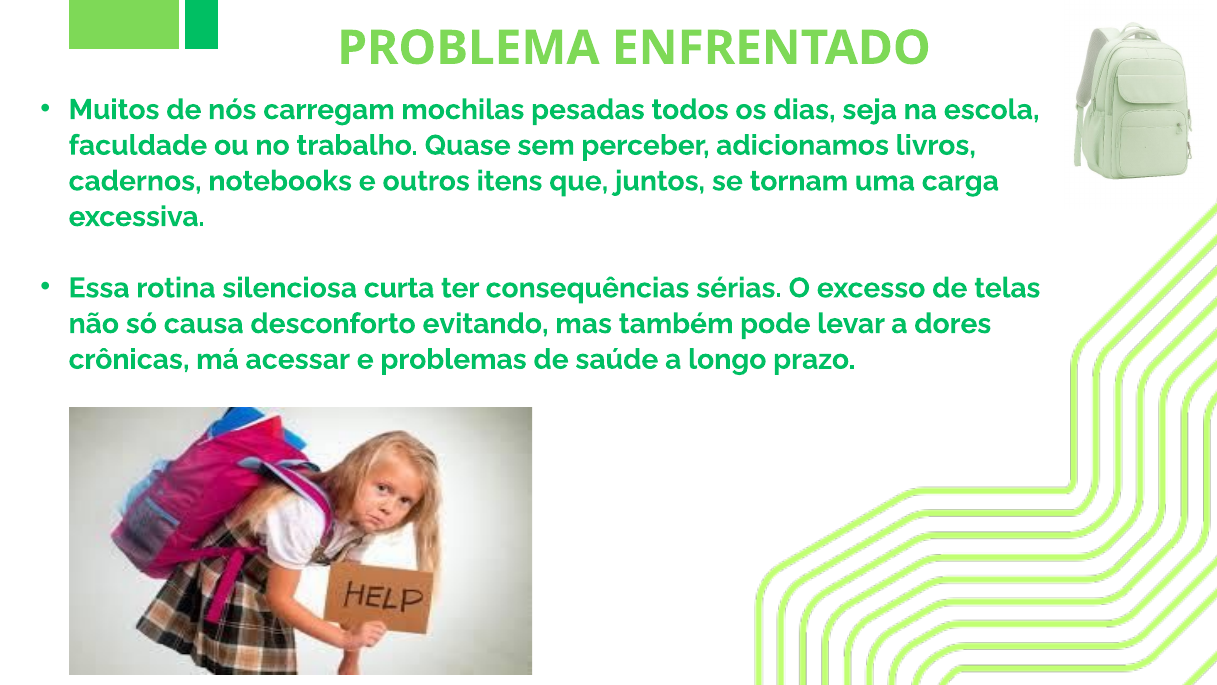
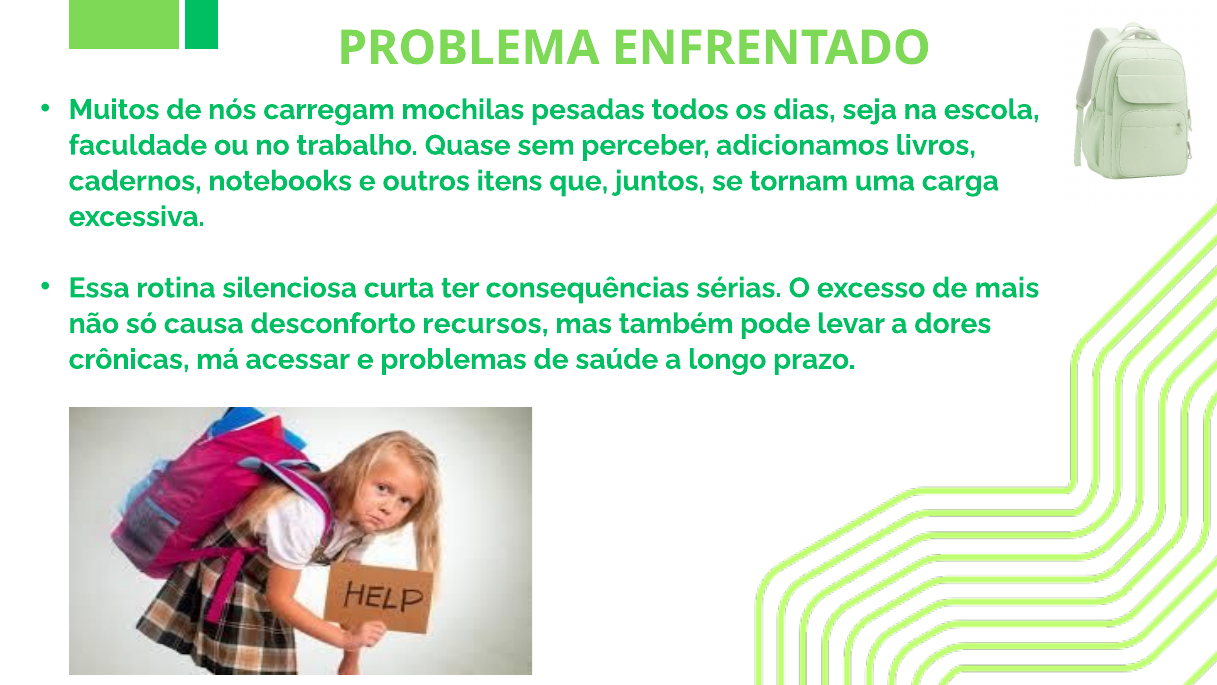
telas: telas -> mais
evitando: evitando -> recursos
